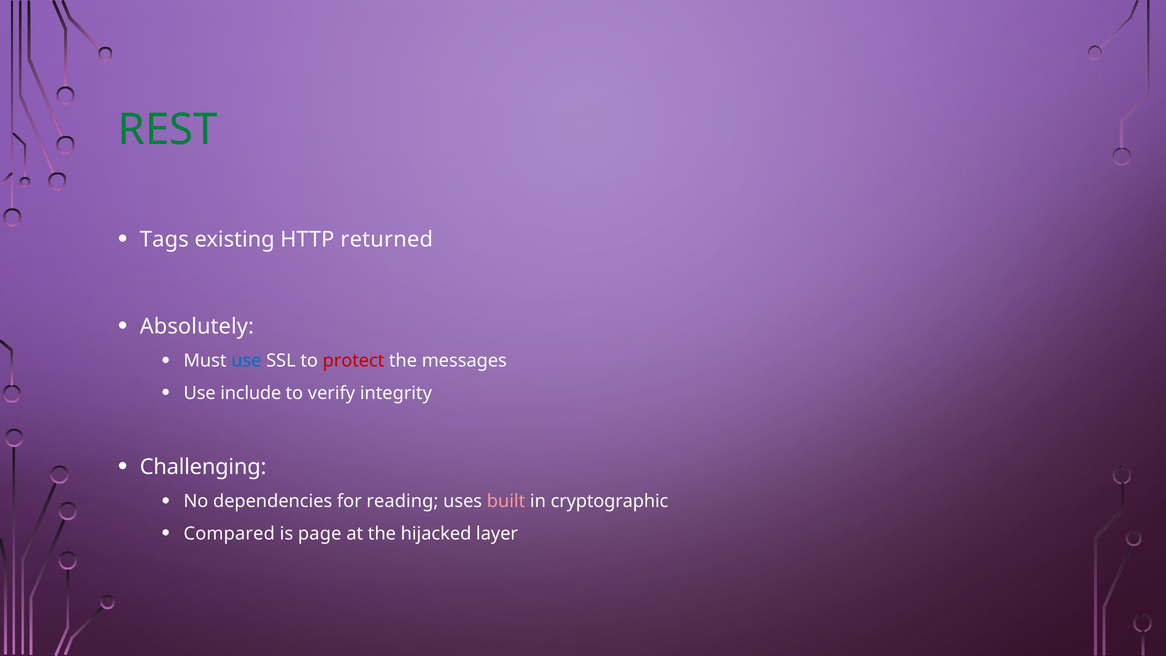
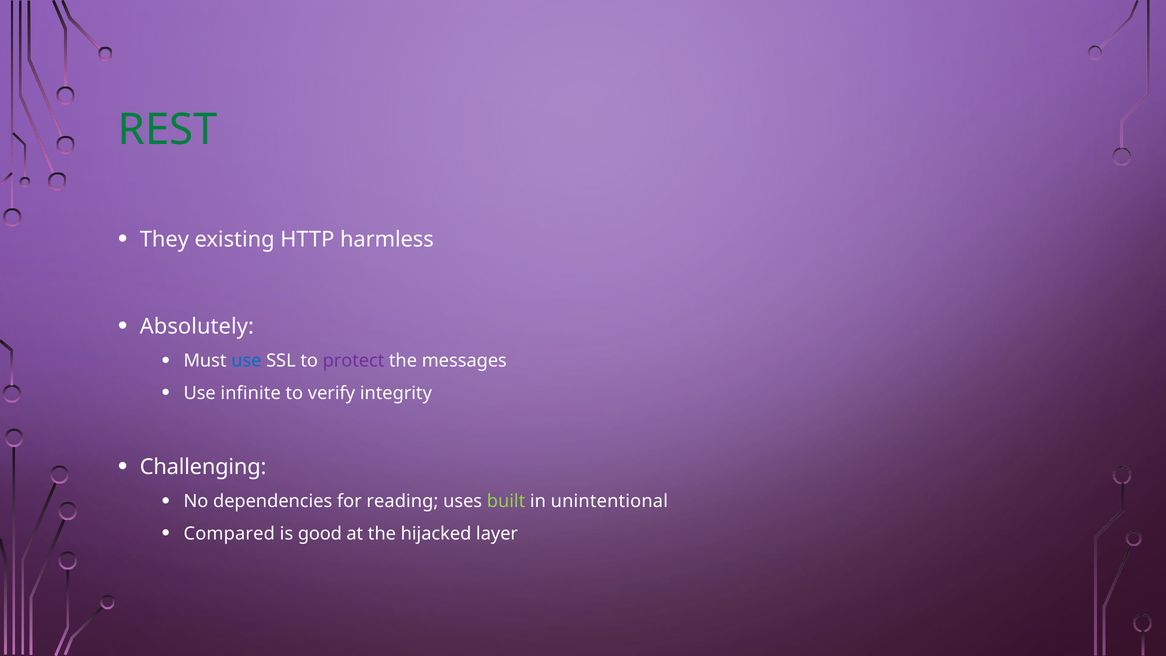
Tags: Tags -> They
returned: returned -> harmless
protect colour: red -> purple
include: include -> infinite
built colour: pink -> light green
cryptographic: cryptographic -> unintentional
page: page -> good
